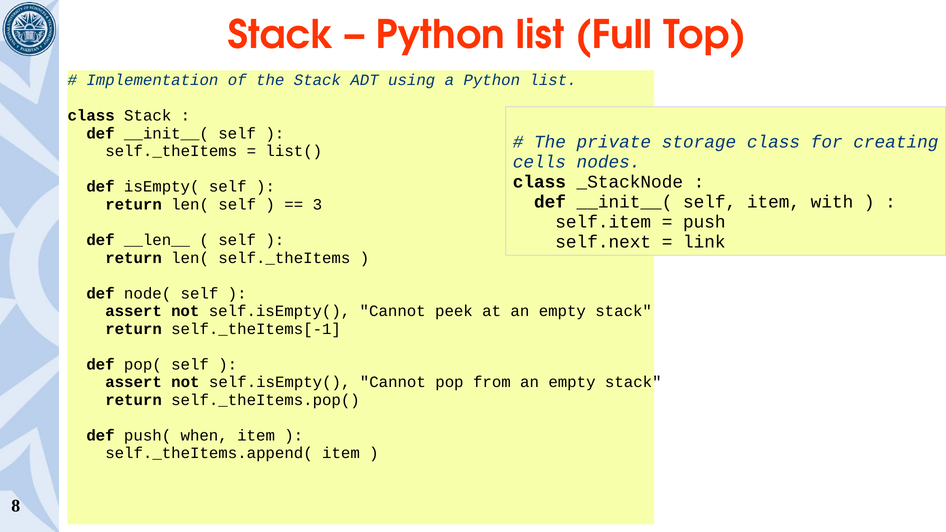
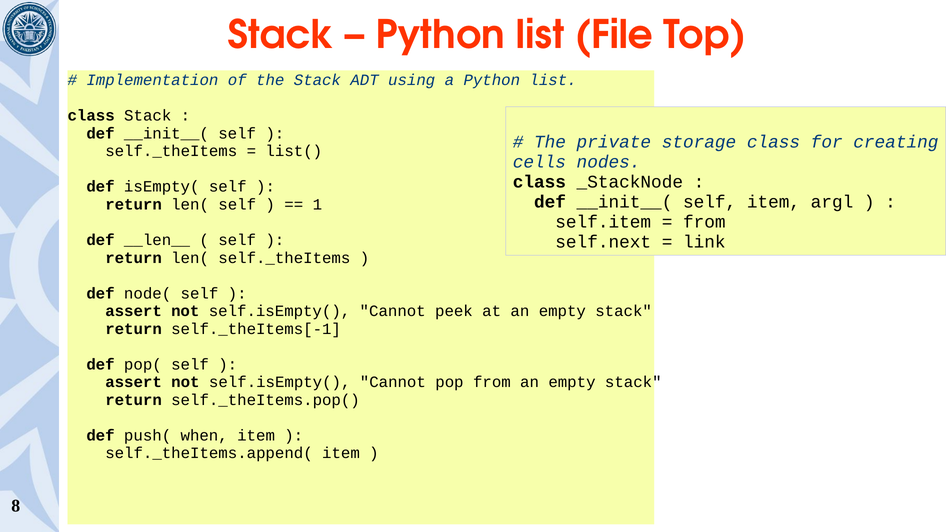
Full: Full -> File
with: with -> argl
3: 3 -> 1
push at (704, 222): push -> from
